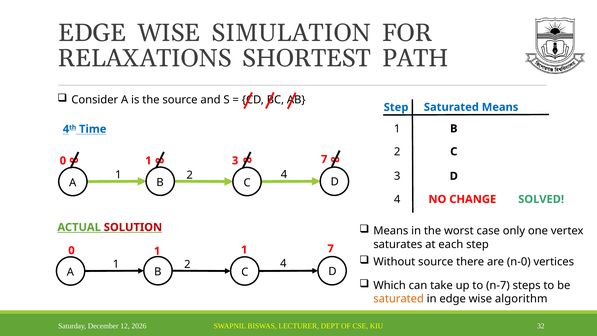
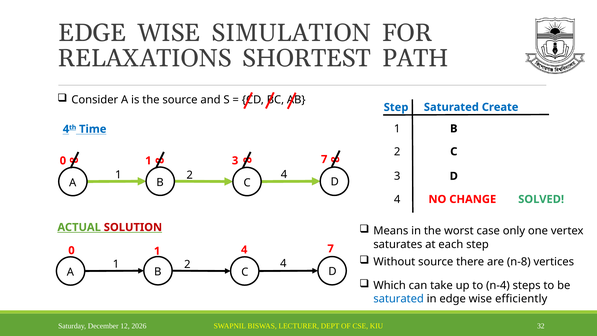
Saturated Means: Means -> Create
1 1: 1 -> 4
n-0: n-0 -> n-8
n-7: n-7 -> n-4
saturated at (399, 299) colour: orange -> blue
algorithm: algorithm -> efficiently
